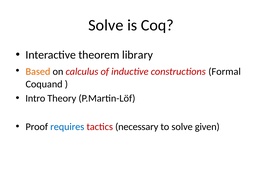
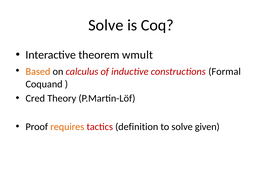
library: library -> wmult
Intro: Intro -> Cred
requires colour: blue -> orange
necessary: necessary -> definition
